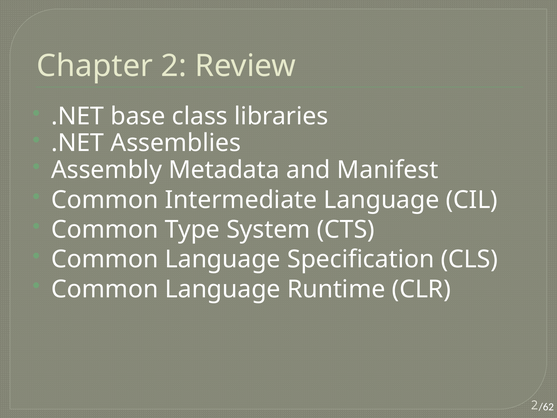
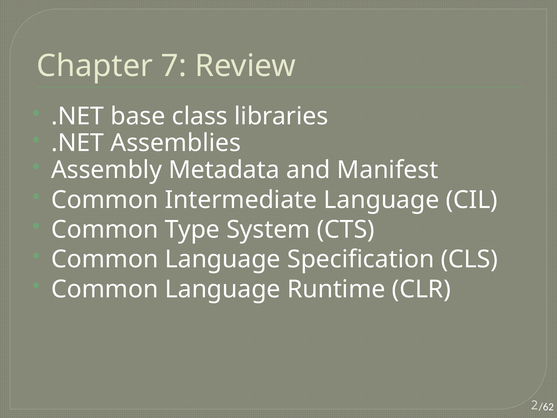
2: 2 -> 7
